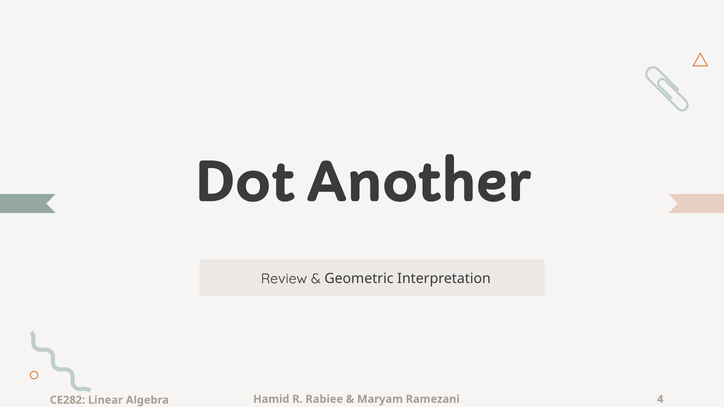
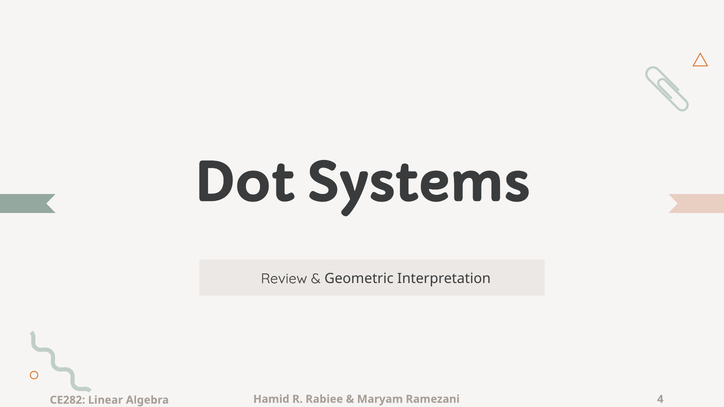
Another: Another -> Systems
